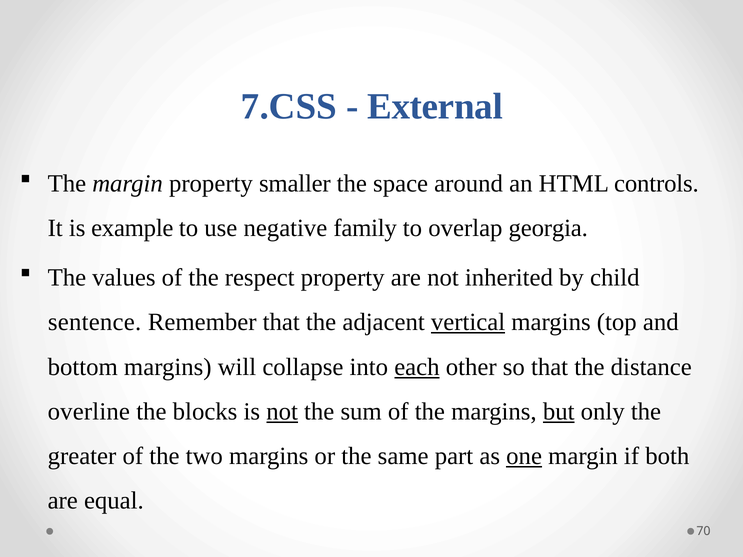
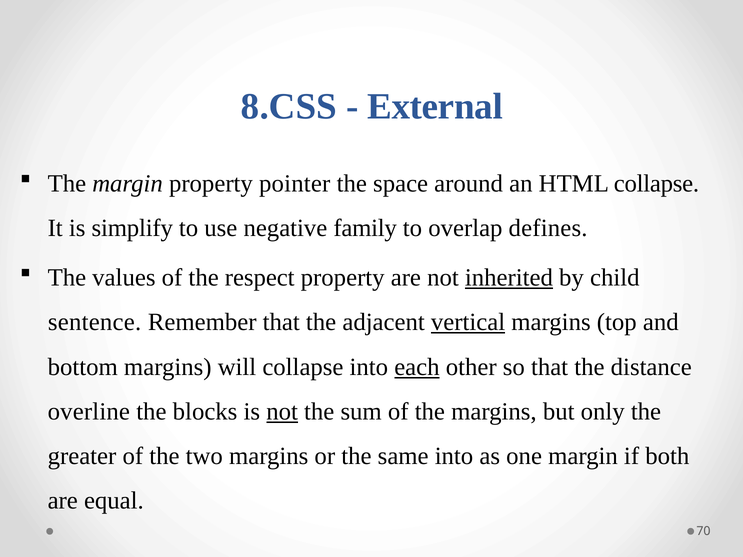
7.CSS: 7.CSS -> 8.CSS
smaller: smaller -> pointer
HTML controls: controls -> collapse
example: example -> simplify
georgia: georgia -> defines
inherited underline: none -> present
but underline: present -> none
same part: part -> into
one underline: present -> none
